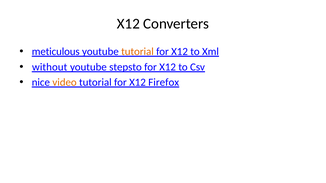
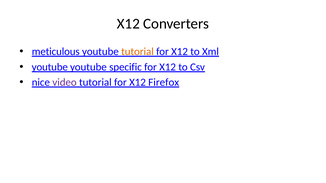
without at (50, 67): without -> youtube
stepsto: stepsto -> specific
video colour: orange -> purple
